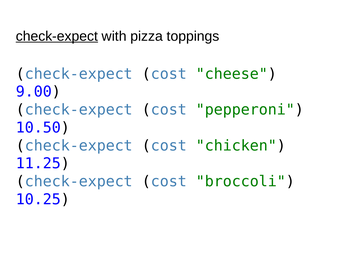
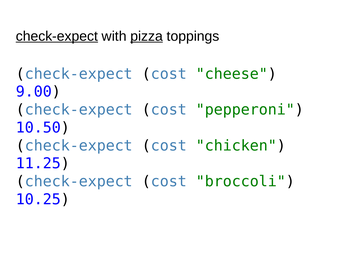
pizza underline: none -> present
